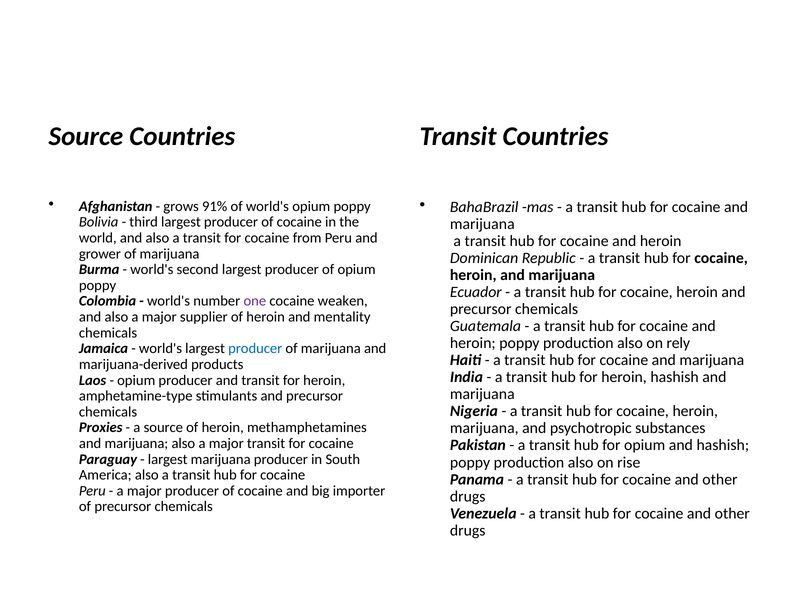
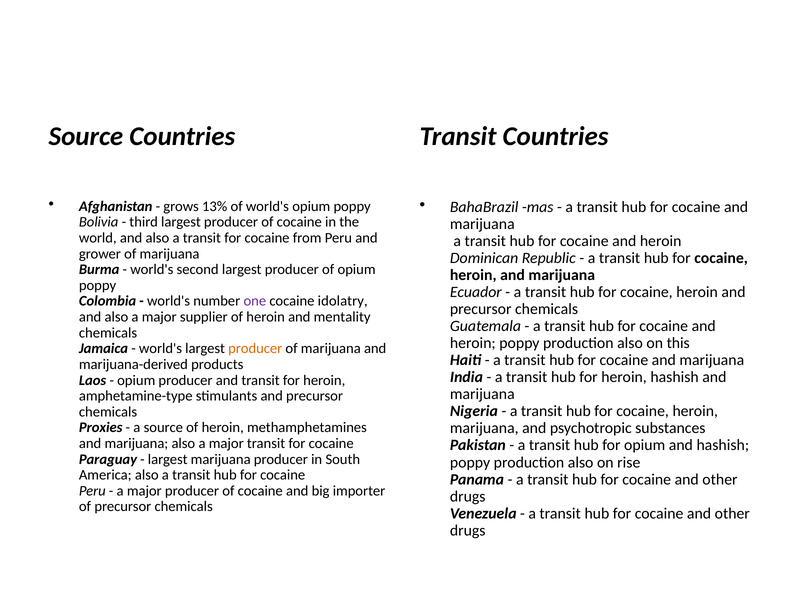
91%: 91% -> 13%
weaken: weaken -> idolatry
rely: rely -> this
producer at (255, 349) colour: blue -> orange
